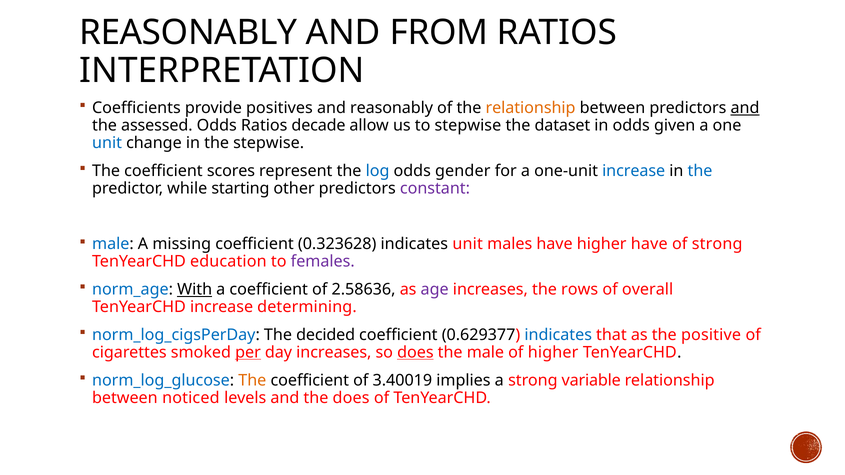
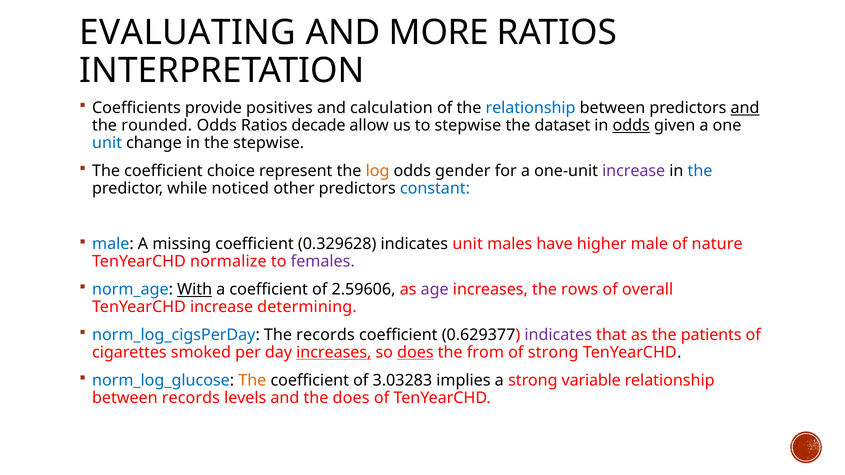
REASONABLY at (188, 32): REASONABLY -> EVALUATING
FROM: FROM -> MORE
and reasonably: reasonably -> calculation
relationship at (531, 108) colour: orange -> blue
assessed: assessed -> rounded
odds at (631, 126) underline: none -> present
scores: scores -> choice
log colour: blue -> orange
increase at (634, 171) colour: blue -> purple
starting: starting -> noticed
constant colour: purple -> blue
0.323628: 0.323628 -> 0.329628
higher have: have -> male
of strong: strong -> nature
education: education -> normalize
2.58636: 2.58636 -> 2.59606
The decided: decided -> records
indicates at (558, 335) colour: blue -> purple
positive: positive -> patients
per underline: present -> none
increases at (334, 353) underline: none -> present
the male: male -> from
of higher: higher -> strong
3.40019: 3.40019 -> 3.03283
between noticed: noticed -> records
